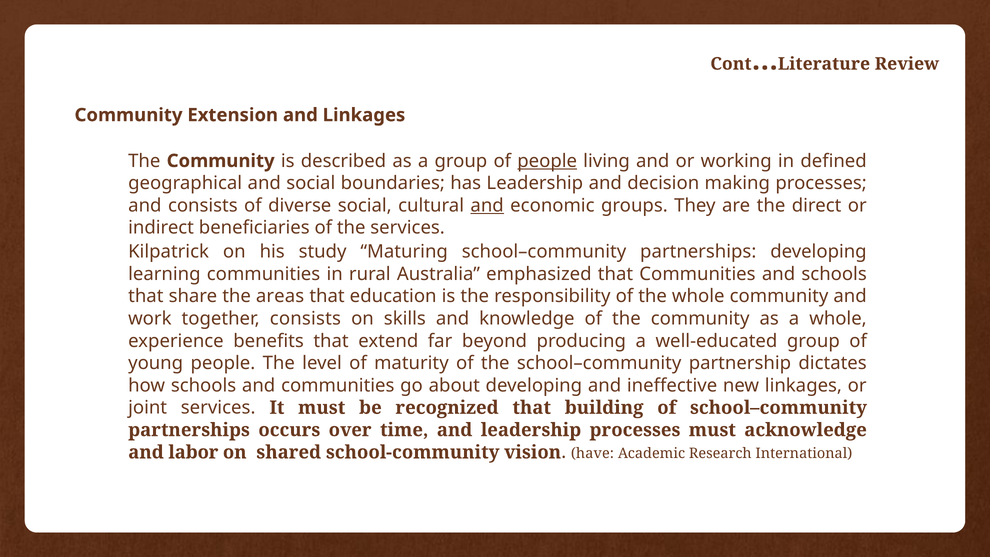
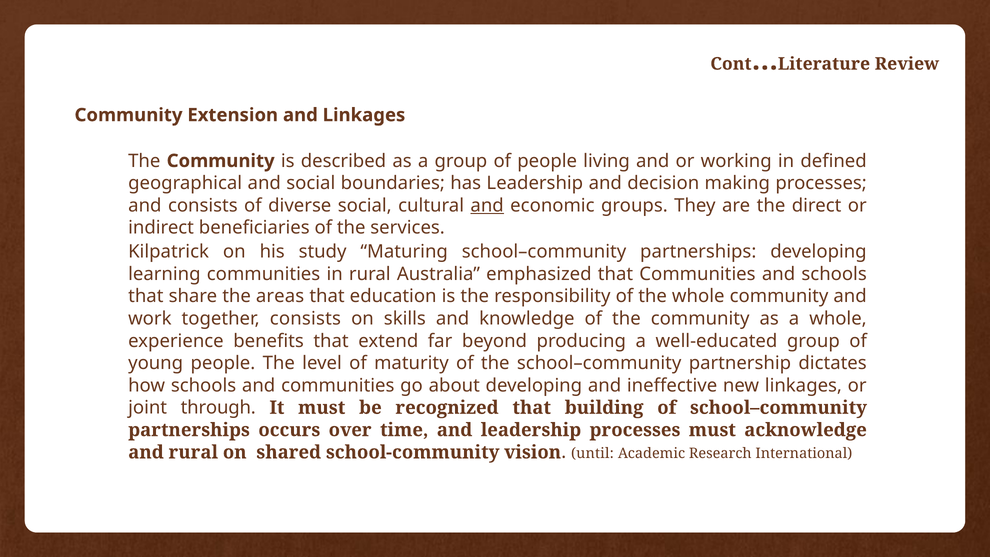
people at (547, 161) underline: present -> none
joint services: services -> through
and labor: labor -> rural
have: have -> until
